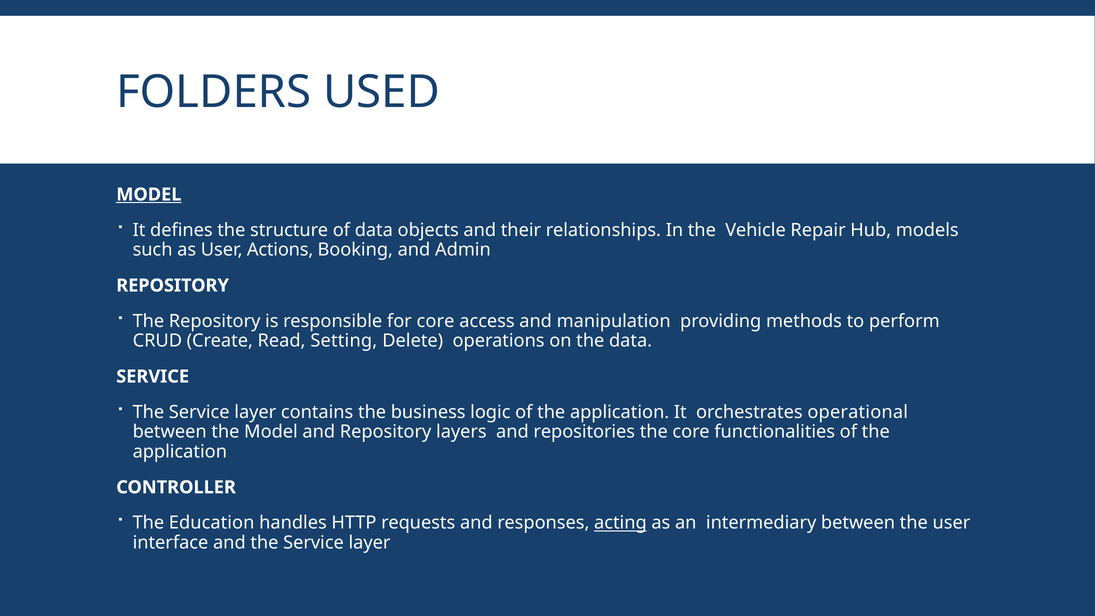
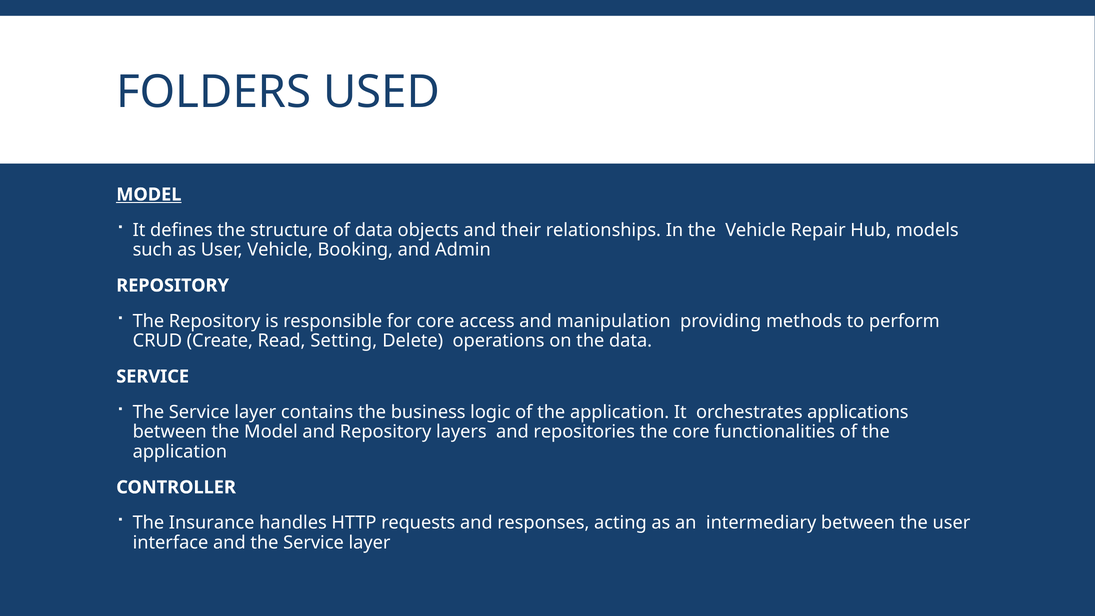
User Actions: Actions -> Vehicle
operational: operational -> applications
Education: Education -> Insurance
acting underline: present -> none
